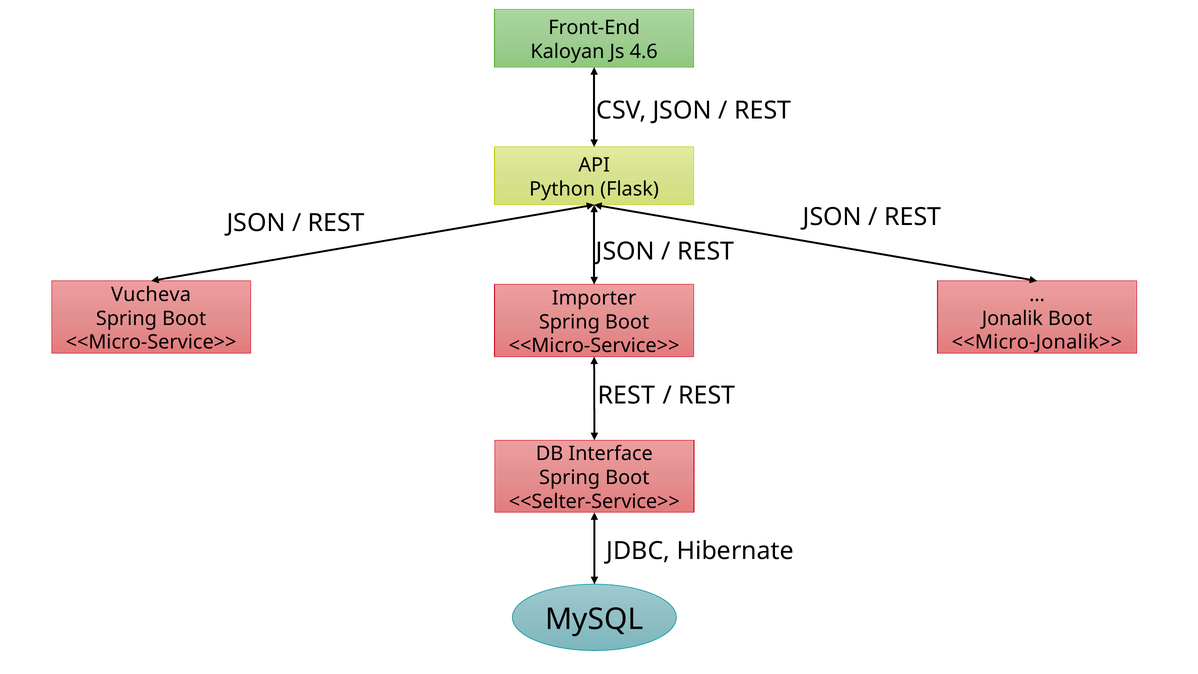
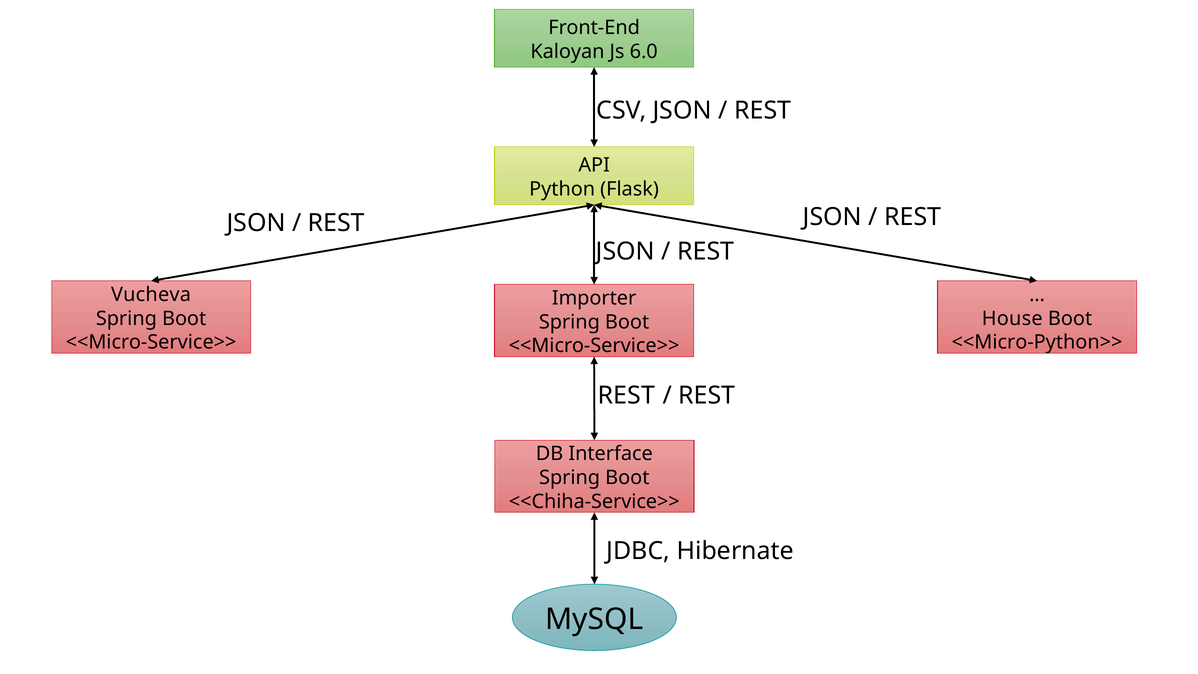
4.6: 4.6 -> 6.0
Jonalik: Jonalik -> House
<<Micro-Jonalik>>: <<Micro-Jonalik>> -> <<Micro-Python>>
<<Selter-Service>>: <<Selter-Service>> -> <<Chiha-Service>>
